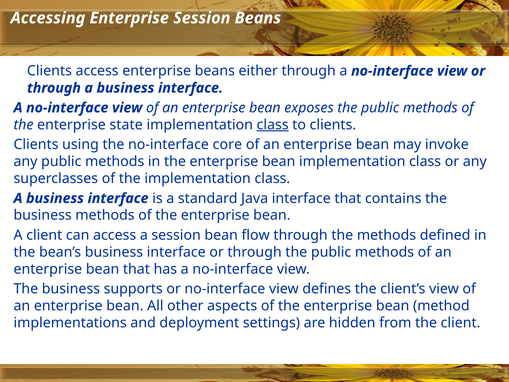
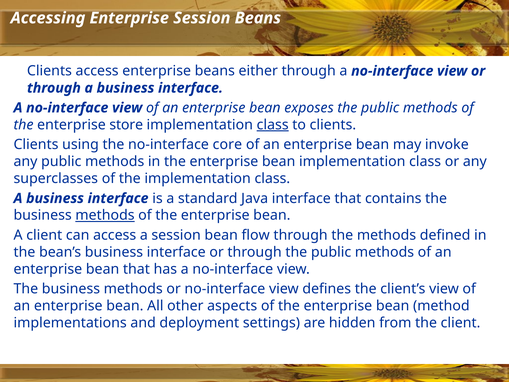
state: state -> store
methods at (105, 215) underline: none -> present
supports at (133, 289): supports -> methods
